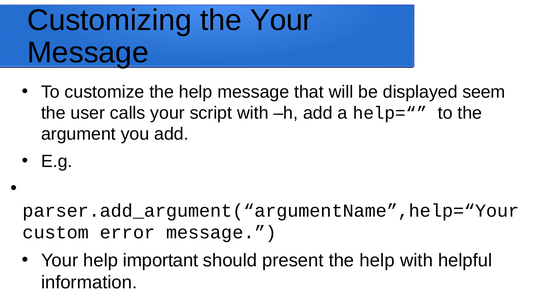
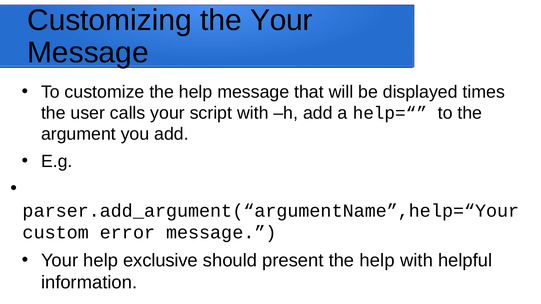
seem: seem -> times
important: important -> exclusive
